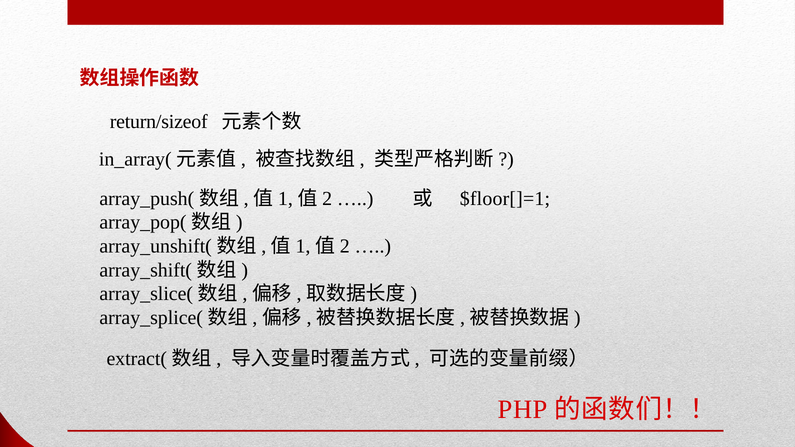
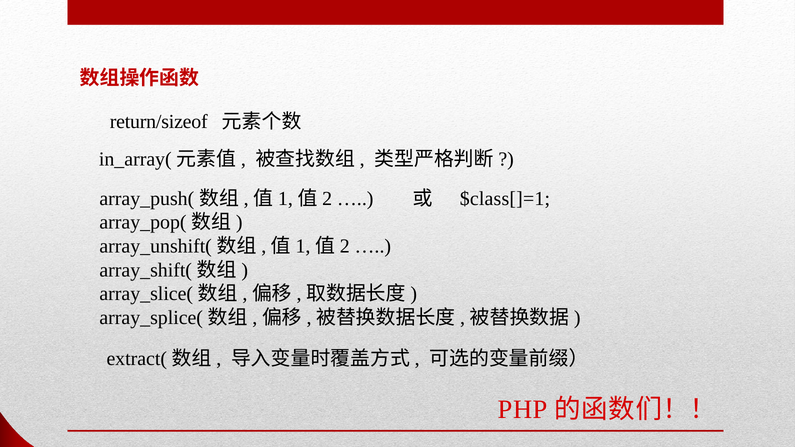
$floor[]=1: $floor[]=1 -> $class[]=1
